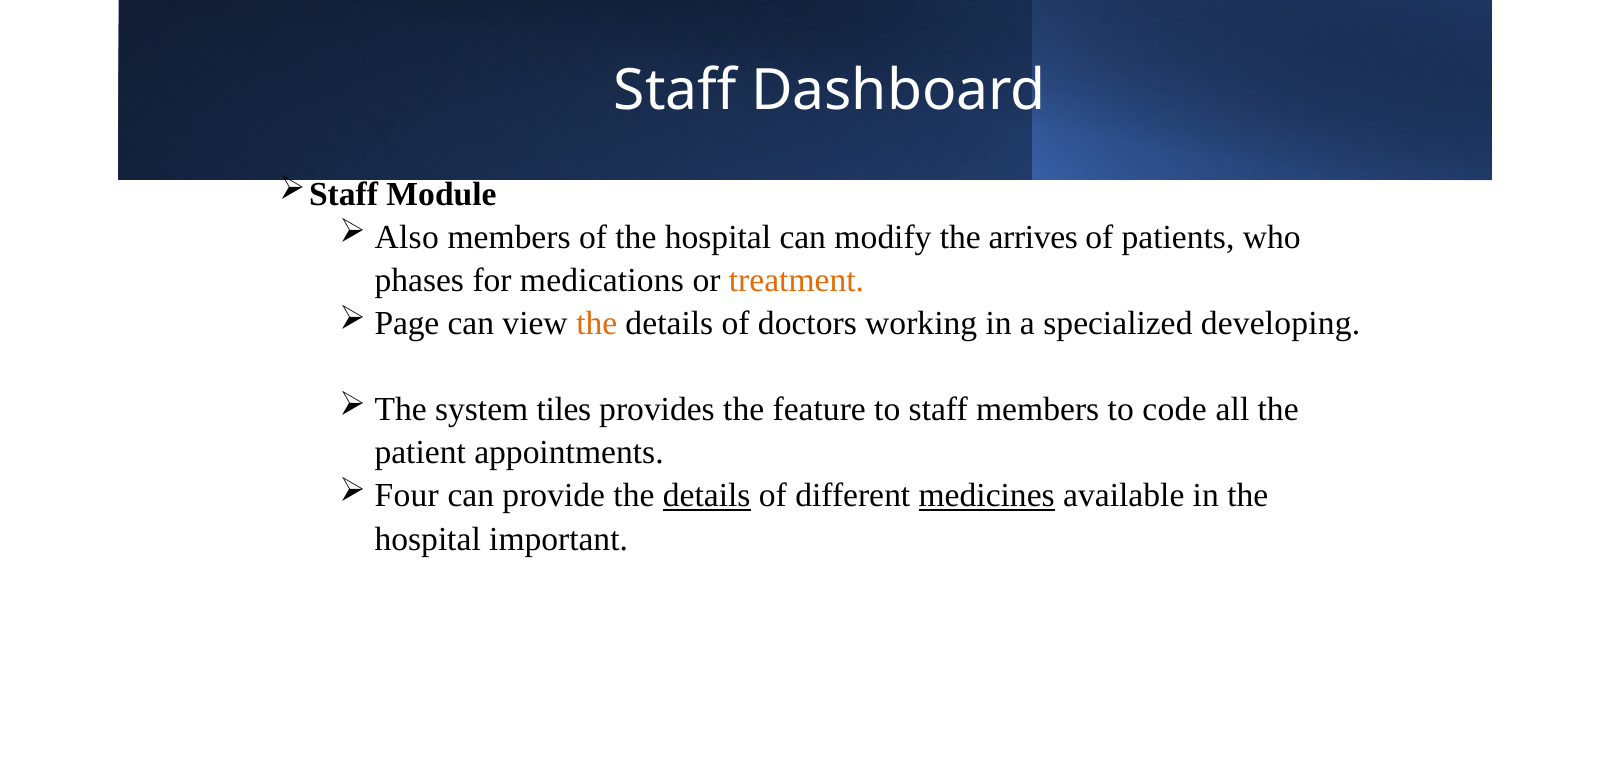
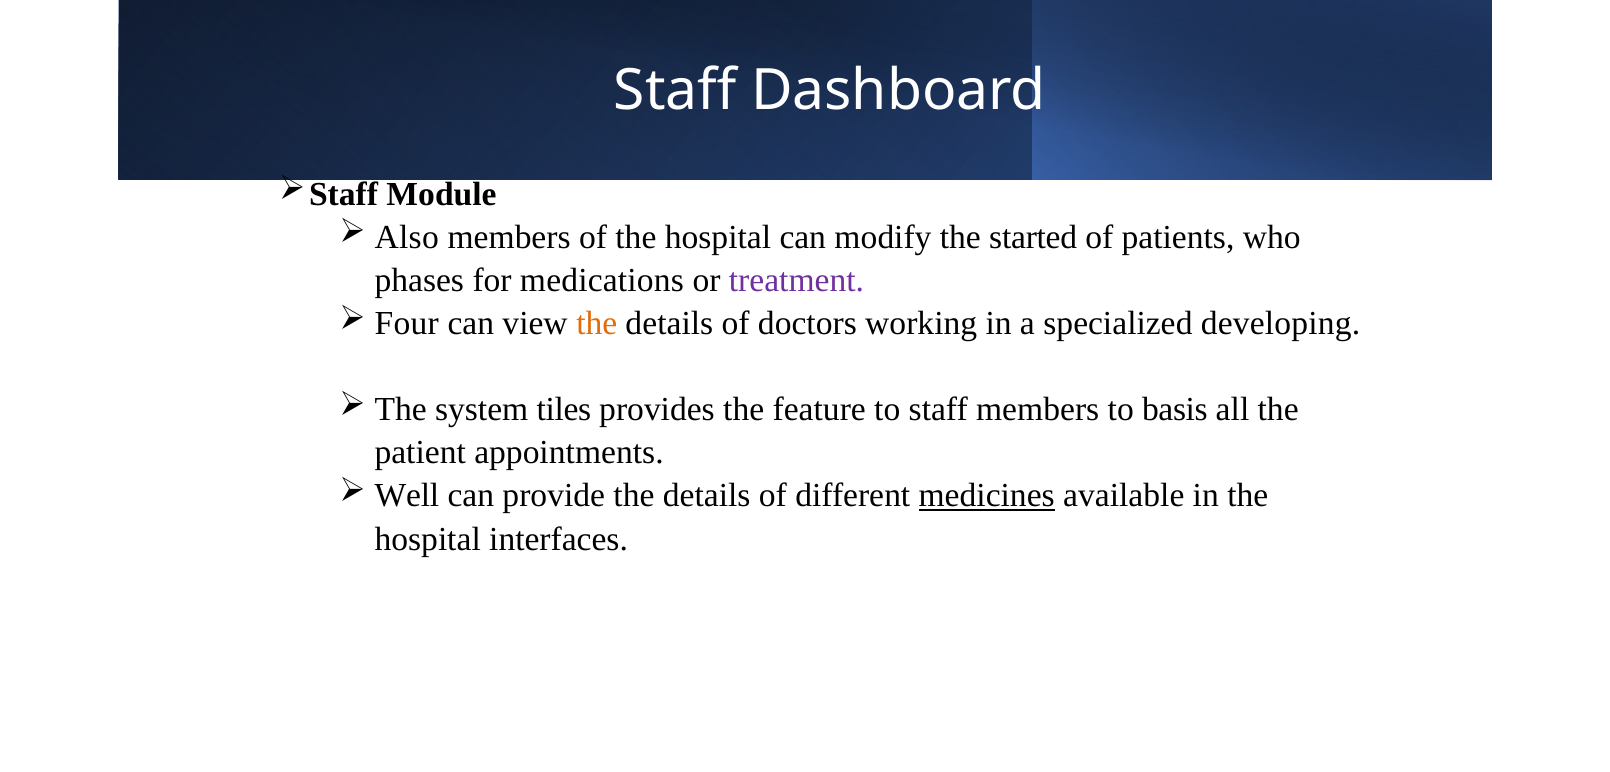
arrives: arrives -> started
treatment colour: orange -> purple
Page: Page -> Four
code: code -> basis
Four: Four -> Well
details at (707, 496) underline: present -> none
important: important -> interfaces
